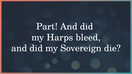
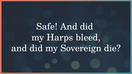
Part: Part -> Safe
